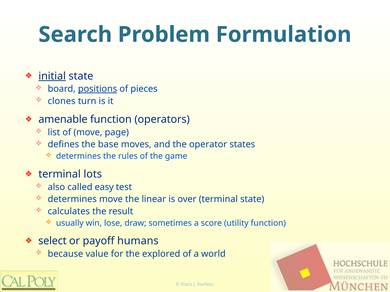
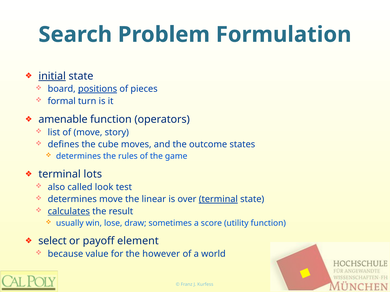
clones: clones -> formal
page: page -> story
base: base -> cube
operator: operator -> outcome
easy: easy -> look
terminal at (218, 200) underline: none -> present
calculates underline: none -> present
humans: humans -> element
explored: explored -> however
